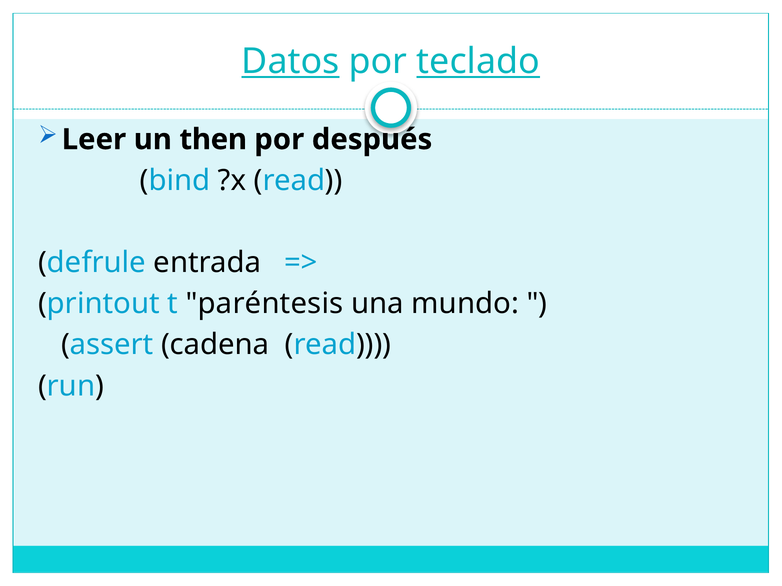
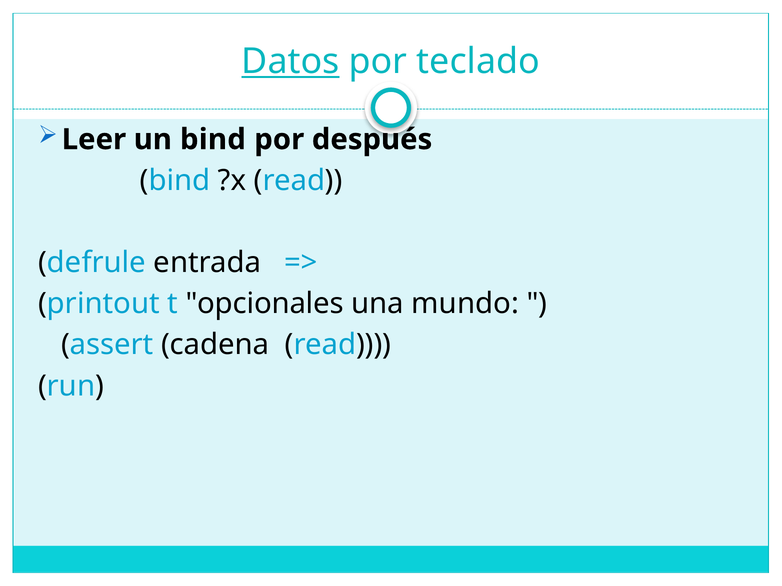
teclado underline: present -> none
un then: then -> bind
paréntesis: paréntesis -> opcionales
